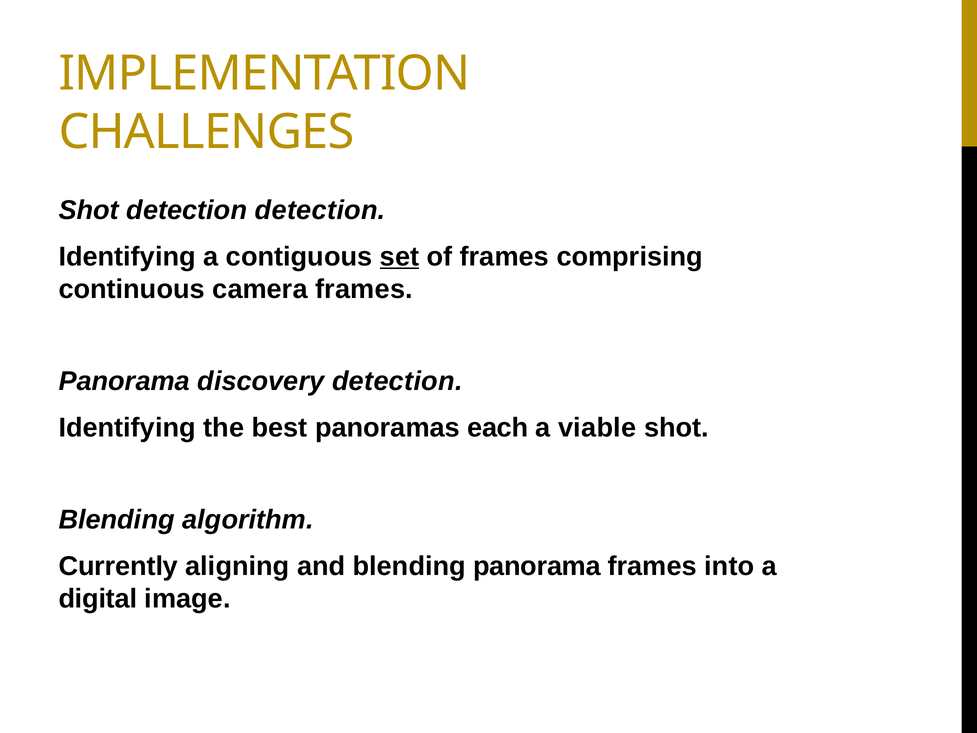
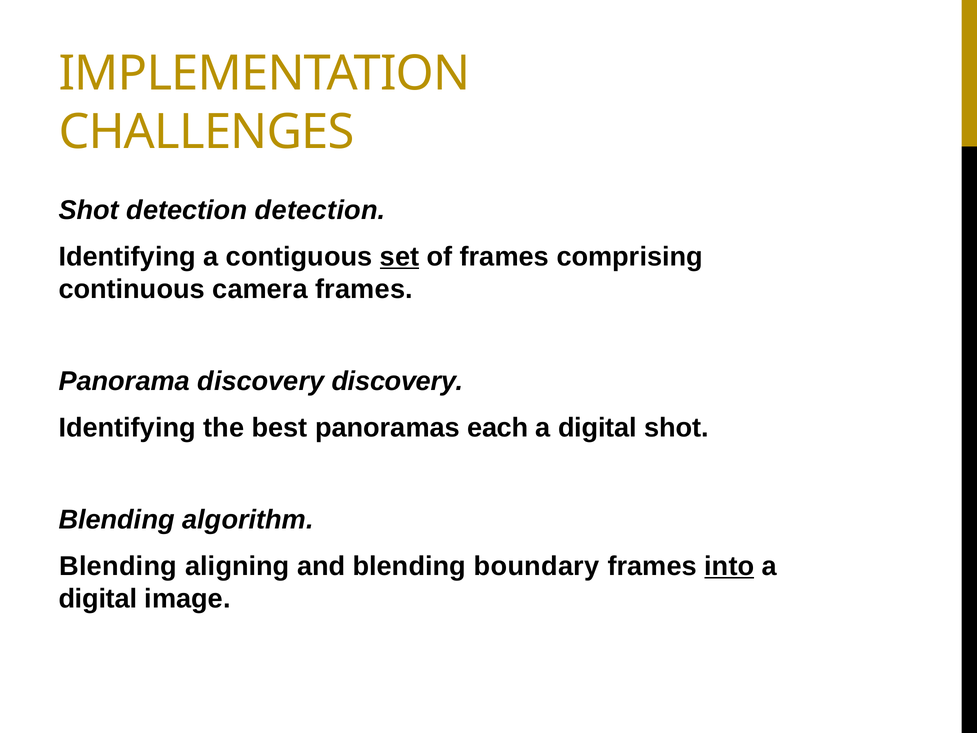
discovery detection: detection -> discovery
viable at (597, 428): viable -> digital
Currently at (118, 566): Currently -> Blending
blending panorama: panorama -> boundary
into underline: none -> present
